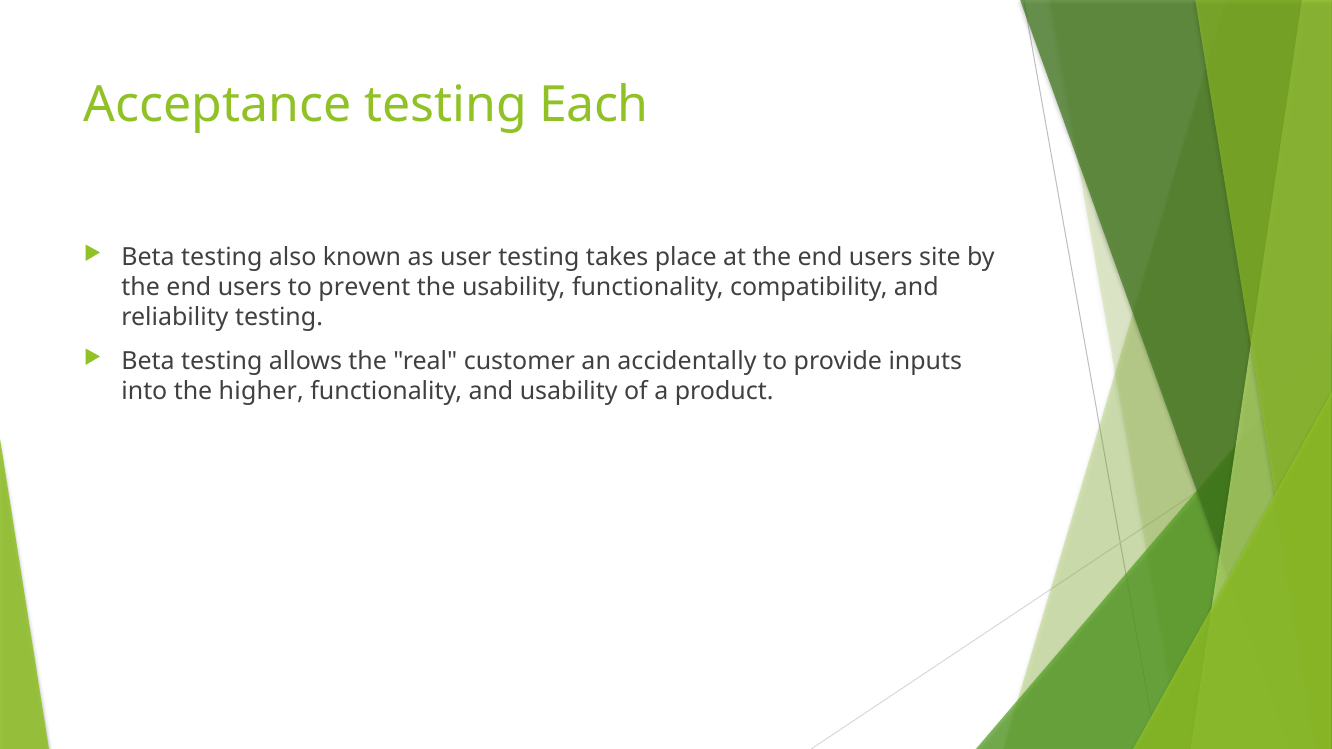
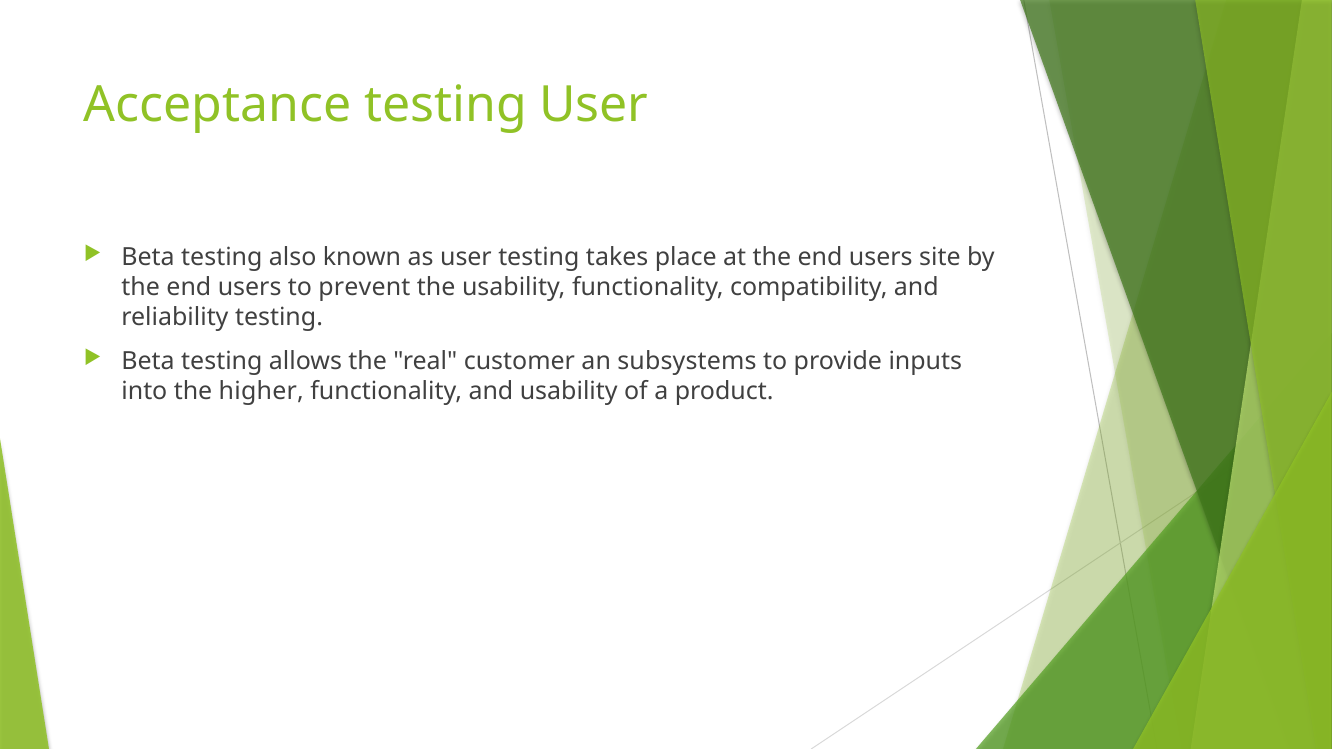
testing Each: Each -> User
accidentally: accidentally -> subsystems
